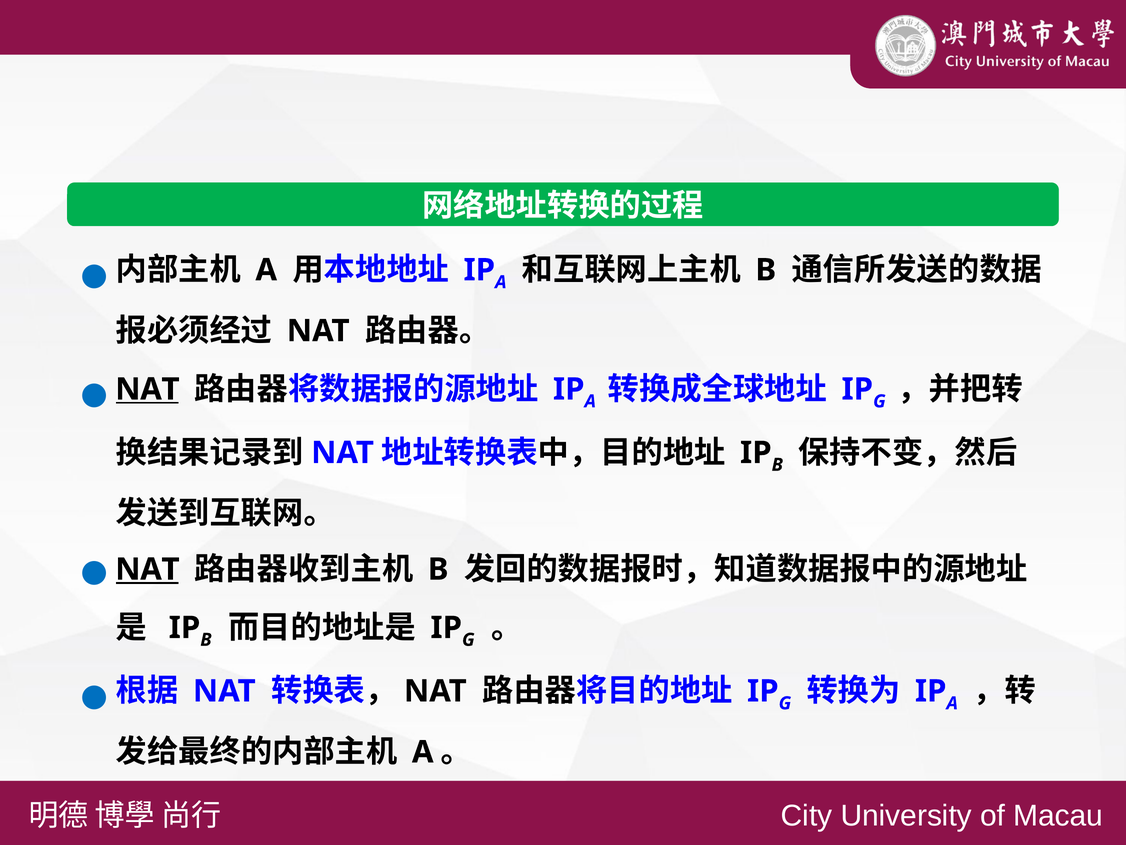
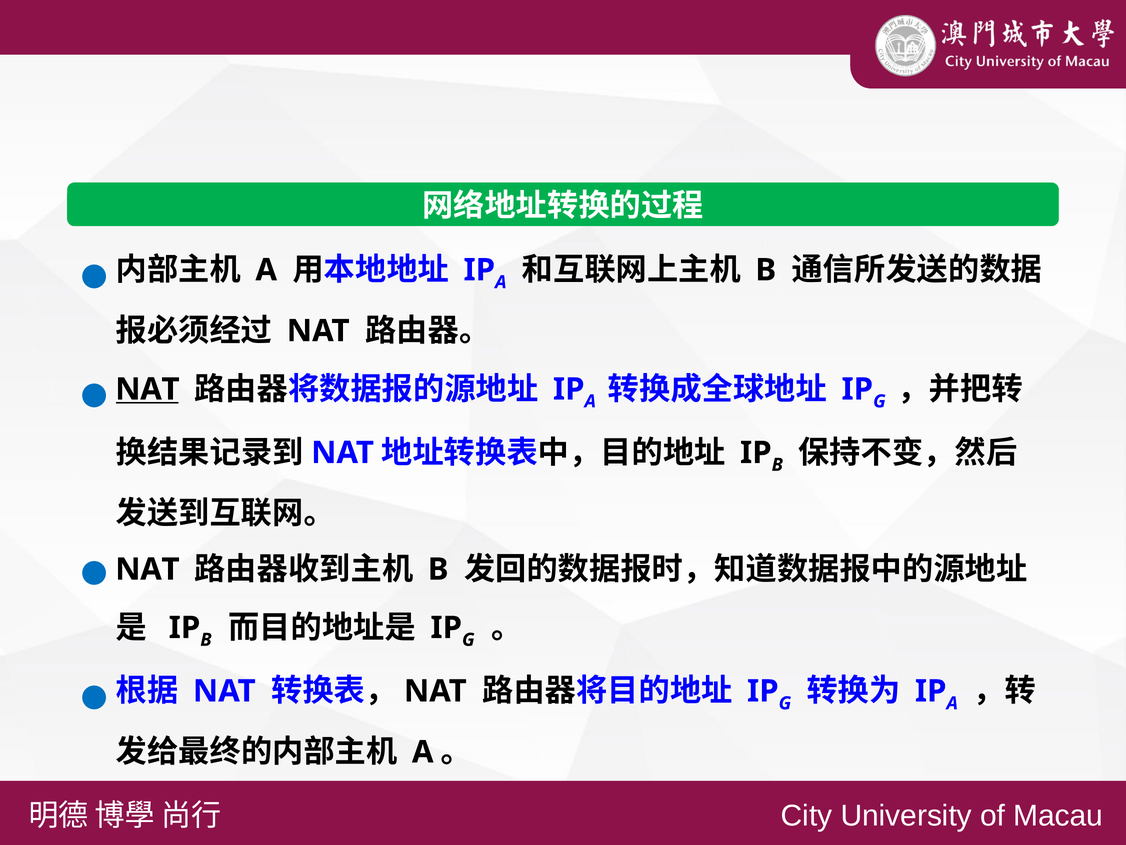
NAT at (147, 569) underline: present -> none
